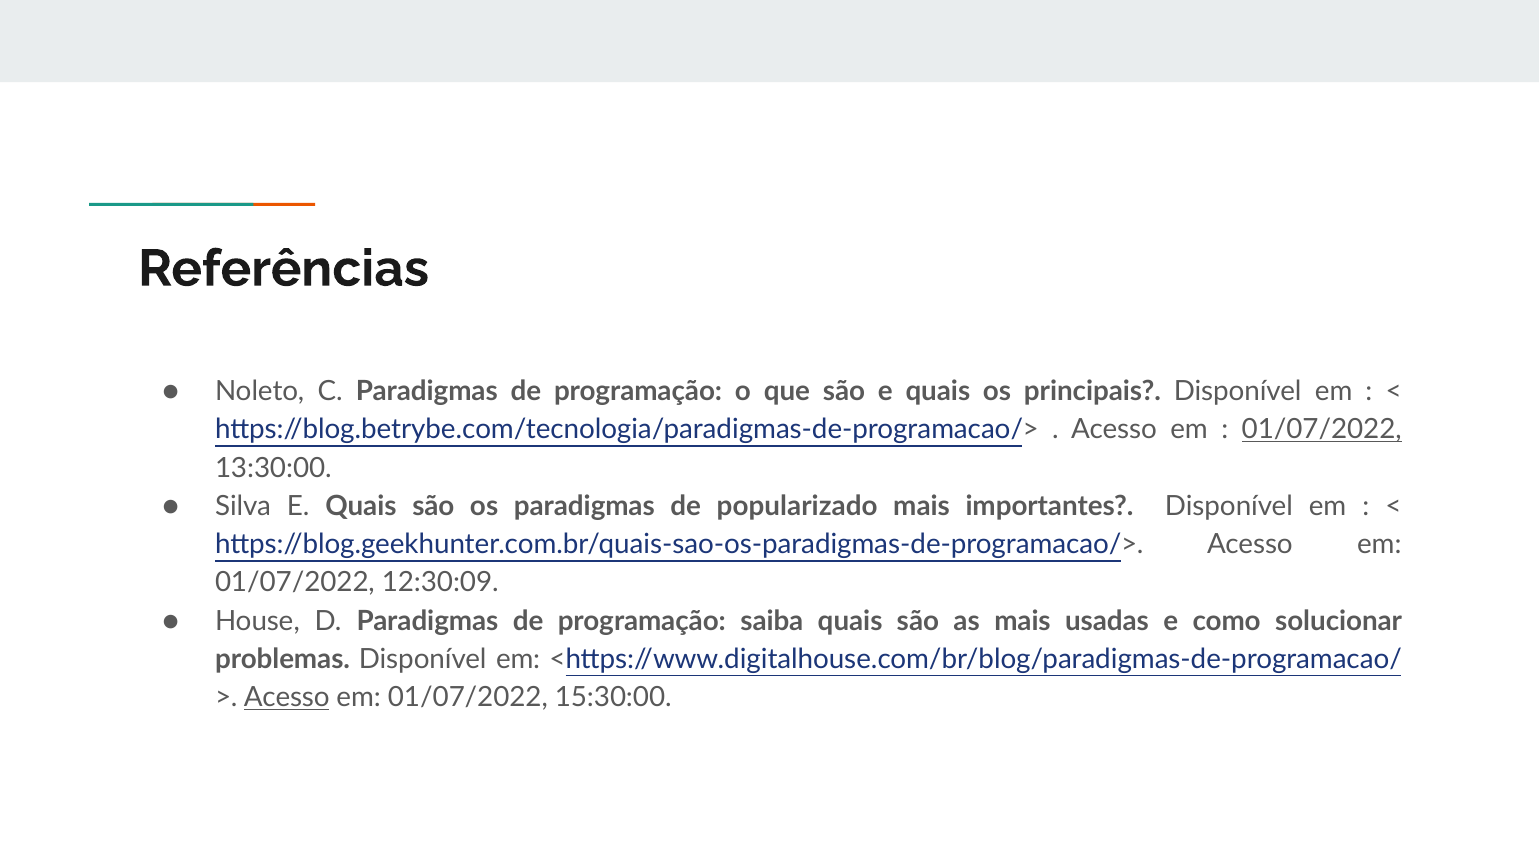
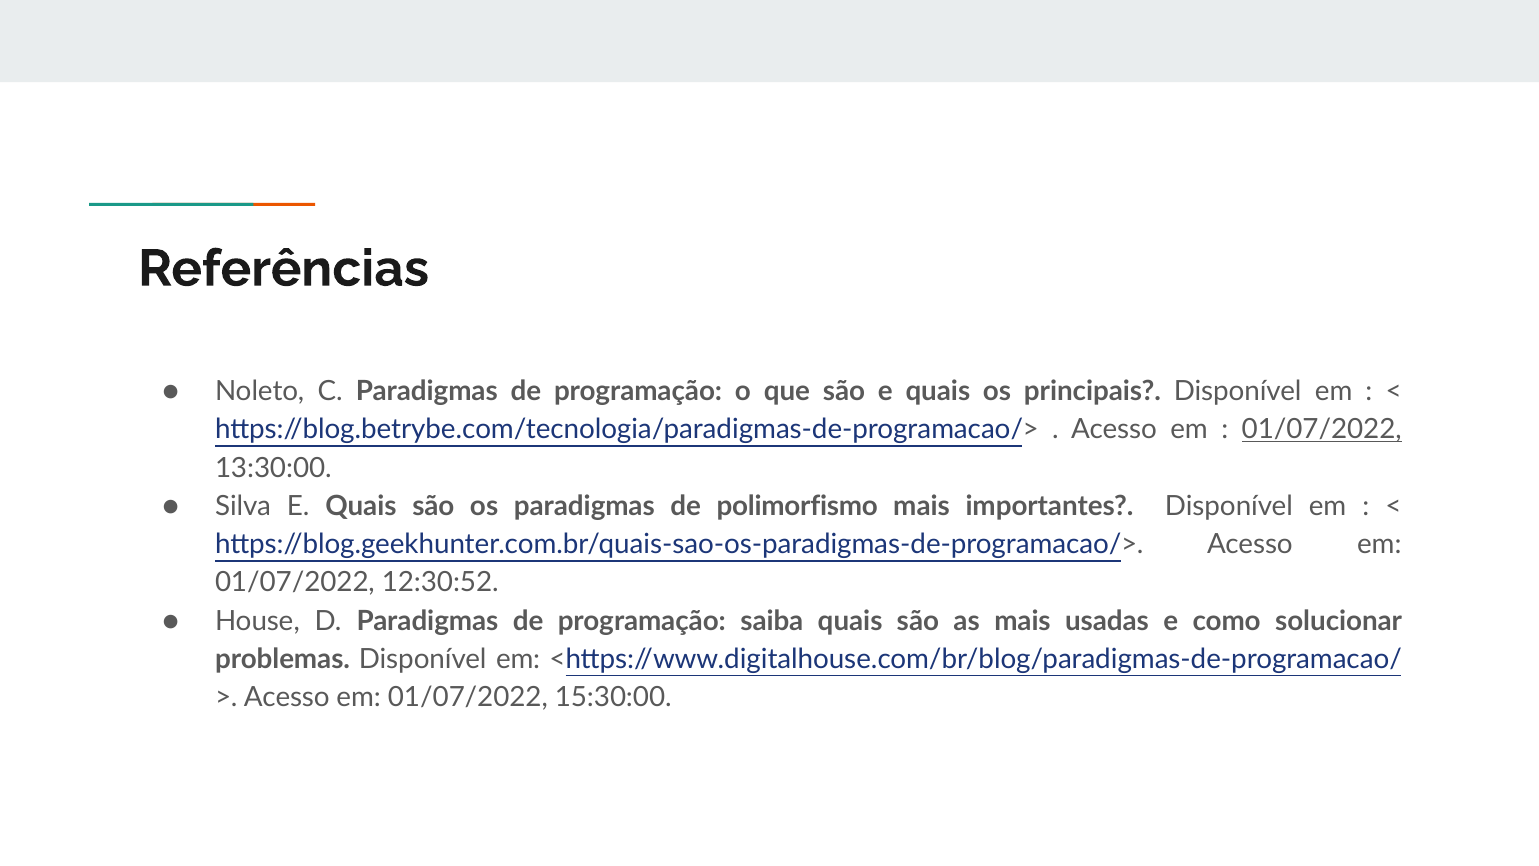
popularizado: popularizado -> polimorfismo
12:30:09: 12:30:09 -> 12:30:52
Acesso at (287, 697) underline: present -> none
